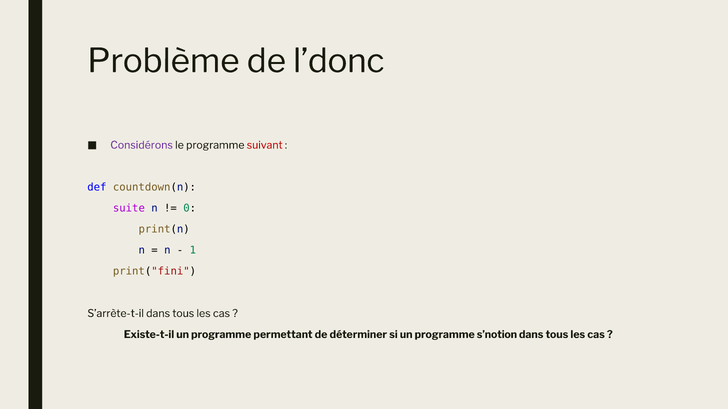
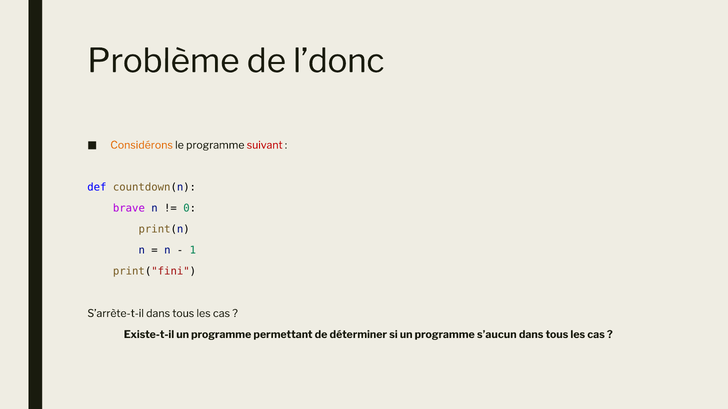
Considérons colour: purple -> orange
suite: suite -> brave
s’notion: s’notion -> s’aucun
